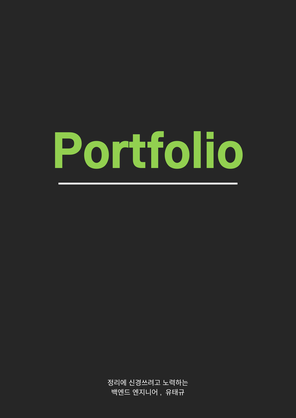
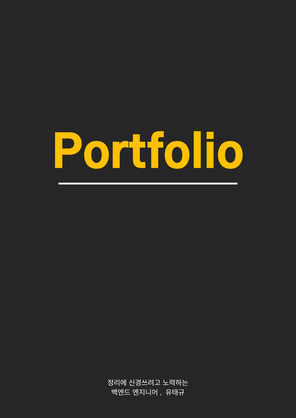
Portfolio colour: light green -> yellow
